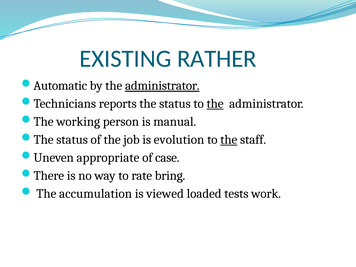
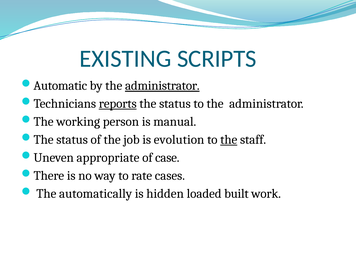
RATHER: RATHER -> SCRIPTS
reports underline: none -> present
the at (215, 104) underline: present -> none
bring: bring -> cases
accumulation: accumulation -> automatically
viewed: viewed -> hidden
tests: tests -> built
